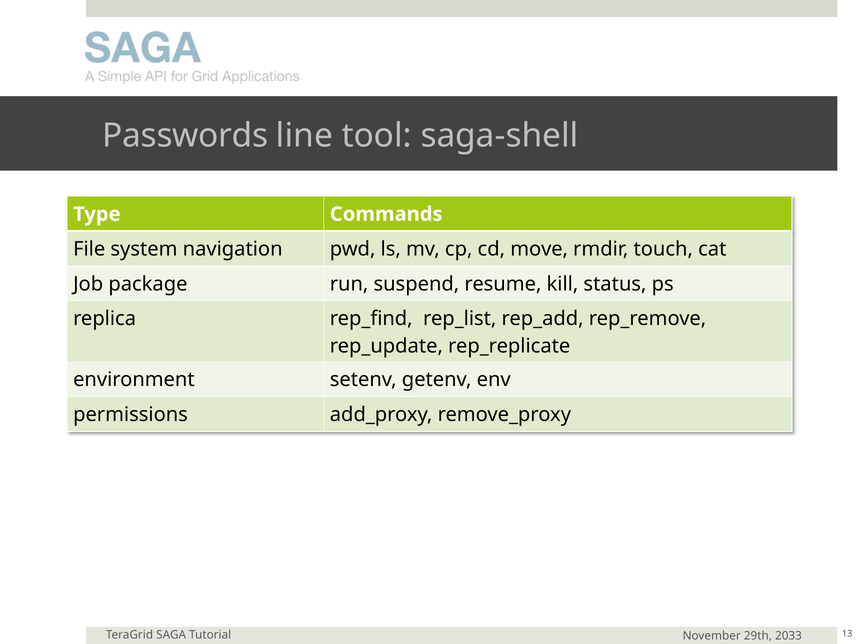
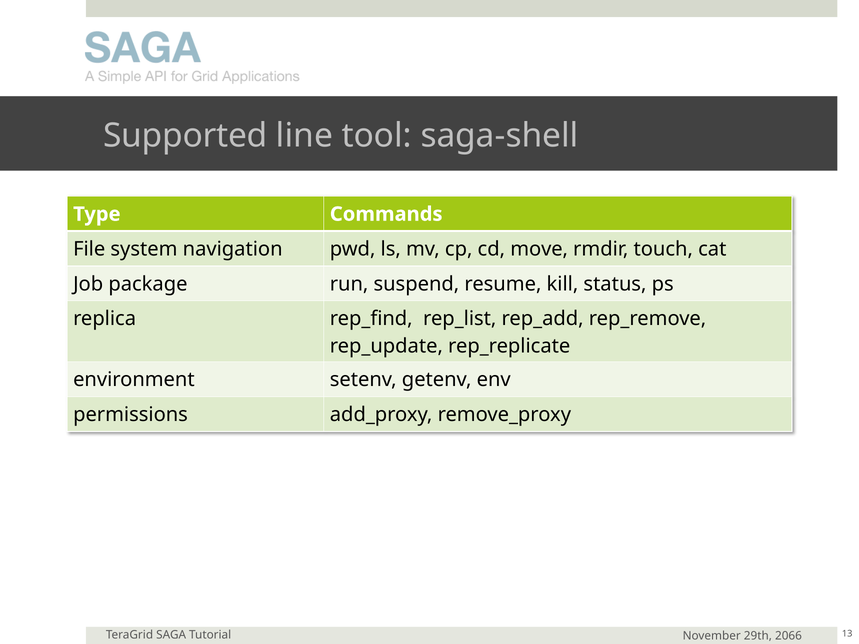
Passwords at (185, 136): Passwords -> Supported
2033: 2033 -> 2066
